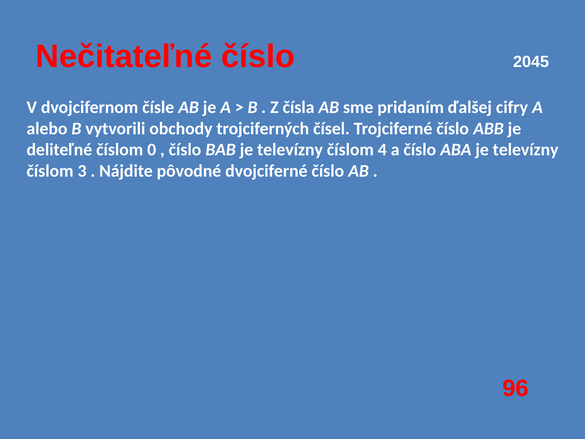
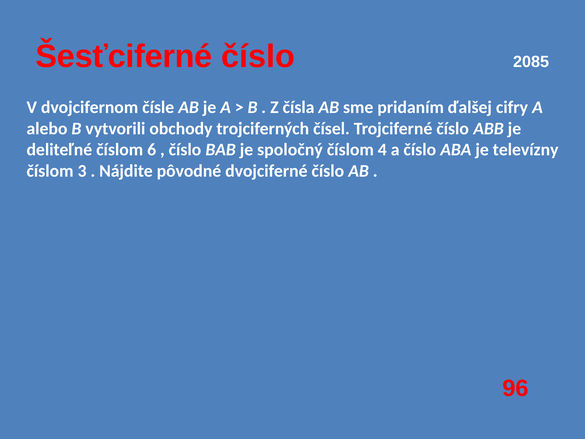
Nečitateľné: Nečitateľné -> Šesťciferné
2045: 2045 -> 2085
0: 0 -> 6
BAB je televízny: televízny -> spoločný
